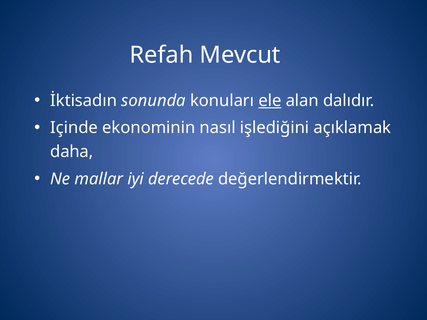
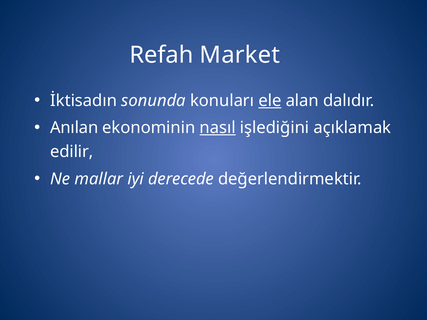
Mevcut: Mevcut -> Market
Içinde: Içinde -> Anılan
nasıl underline: none -> present
daha: daha -> edilir
